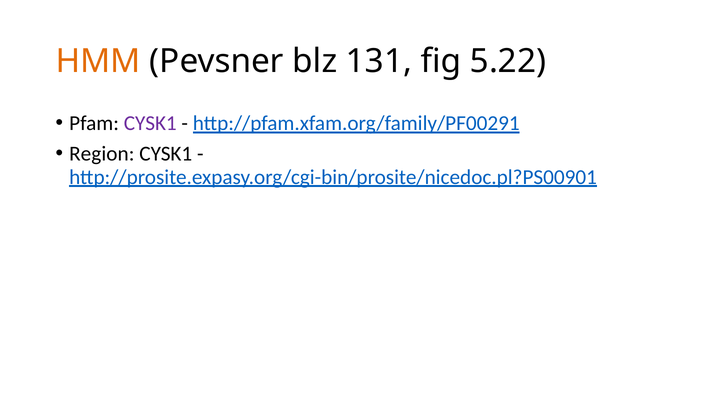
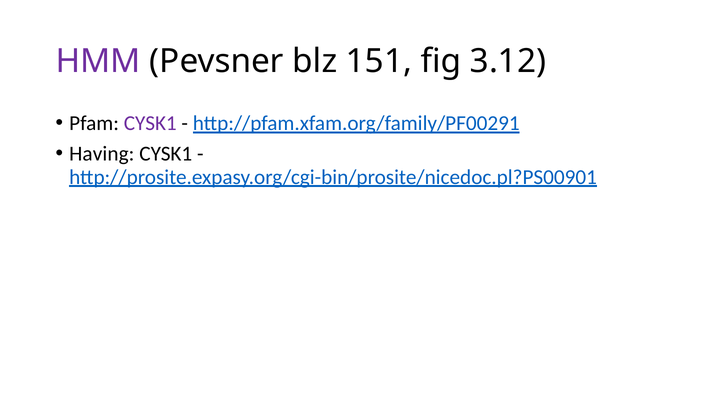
HMM colour: orange -> purple
131: 131 -> 151
5.22: 5.22 -> 3.12
Region: Region -> Having
